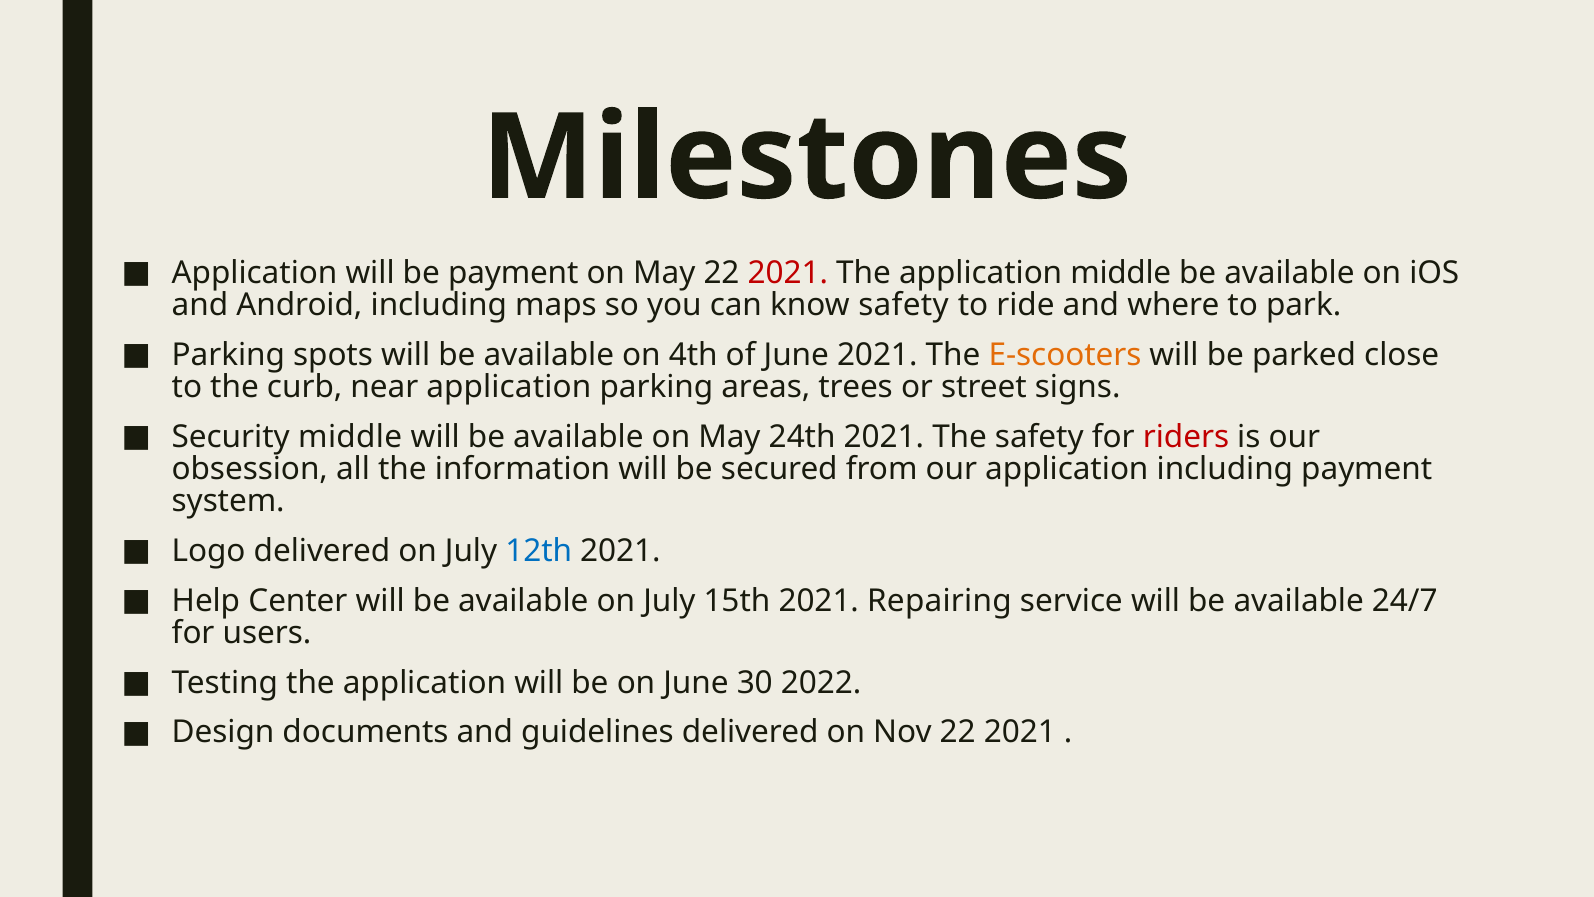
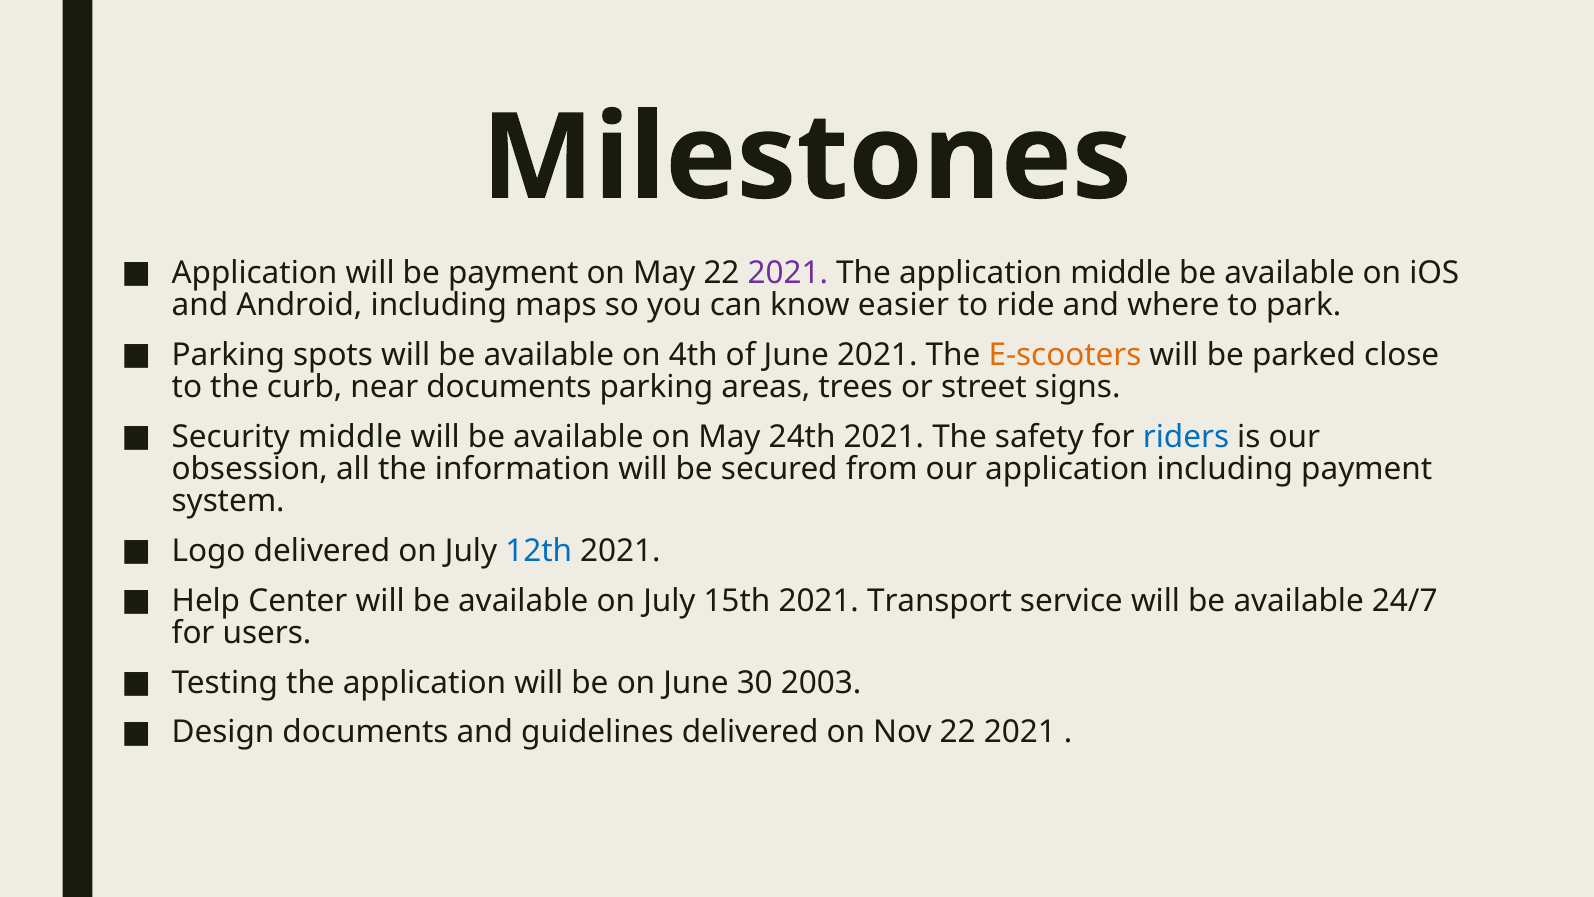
2021 at (788, 273) colour: red -> purple
know safety: safety -> easier
near application: application -> documents
riders colour: red -> blue
Repairing: Repairing -> Transport
2022: 2022 -> 2003
